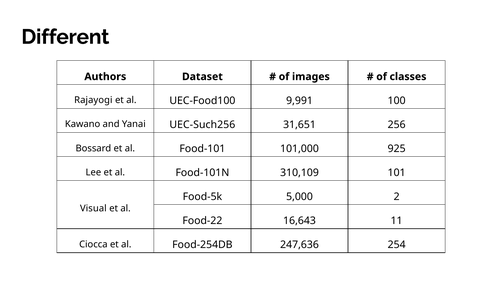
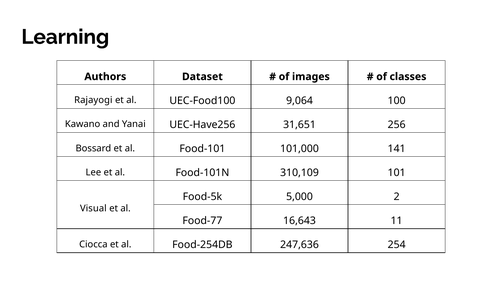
Different: Different -> Learning
9,991: 9,991 -> 9,064
UEC-Such256: UEC-Such256 -> UEC-Have256
925: 925 -> 141
Food-22: Food-22 -> Food-77
